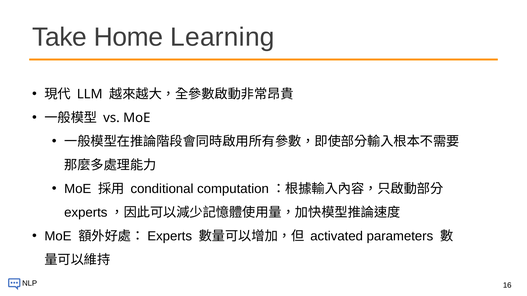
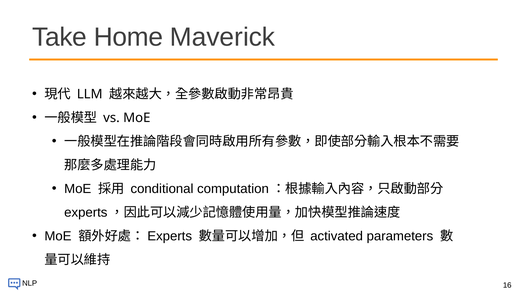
Learning: Learning -> Maverick
